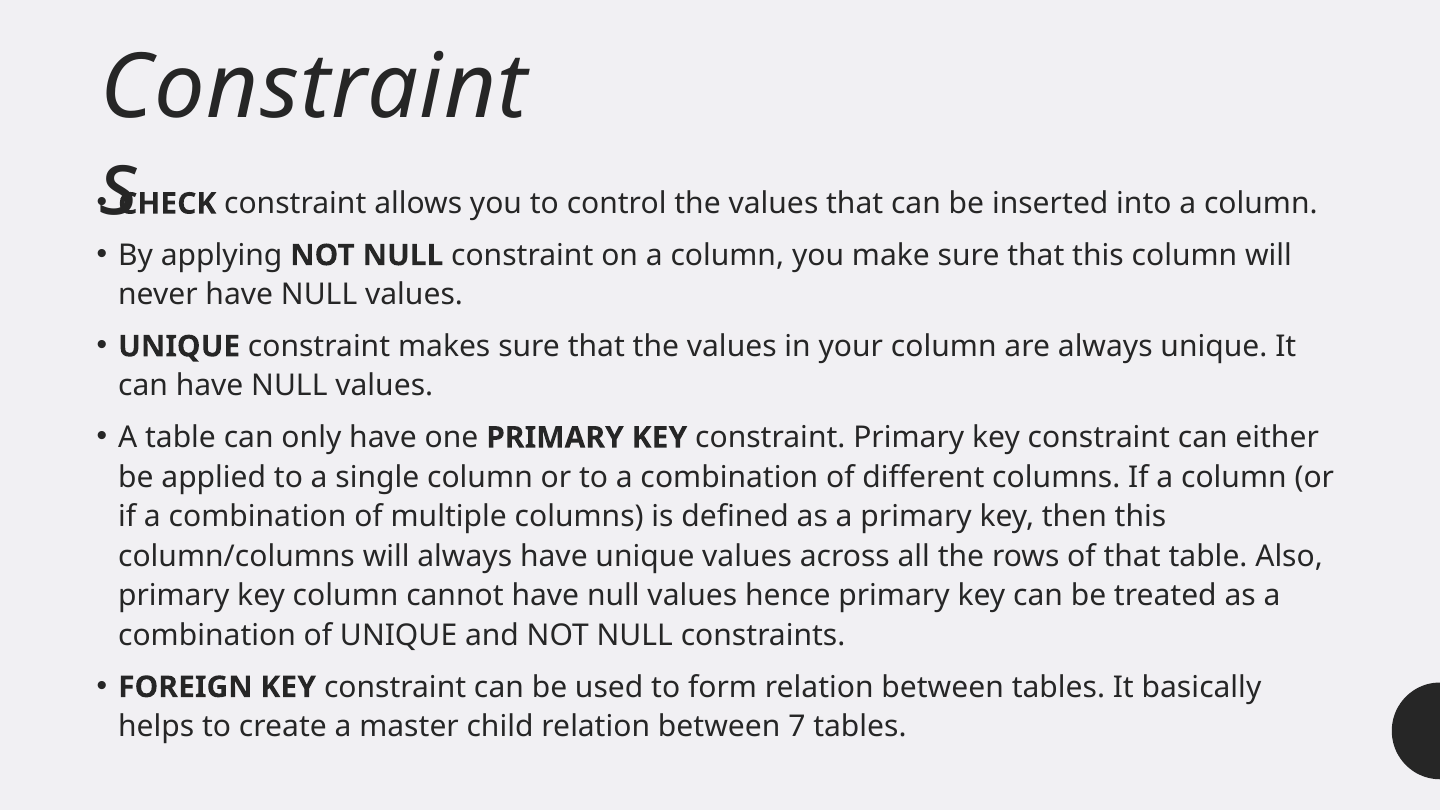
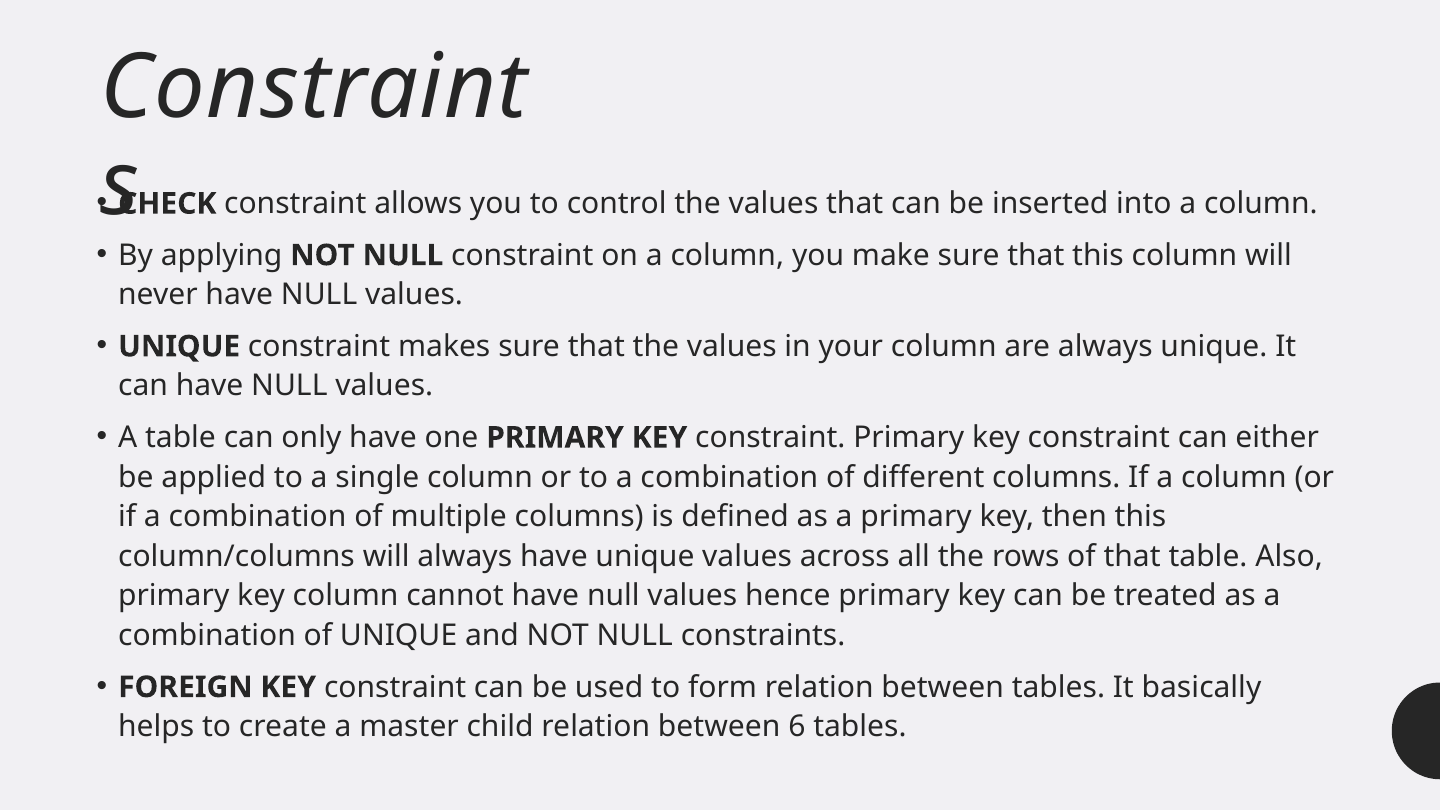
7: 7 -> 6
